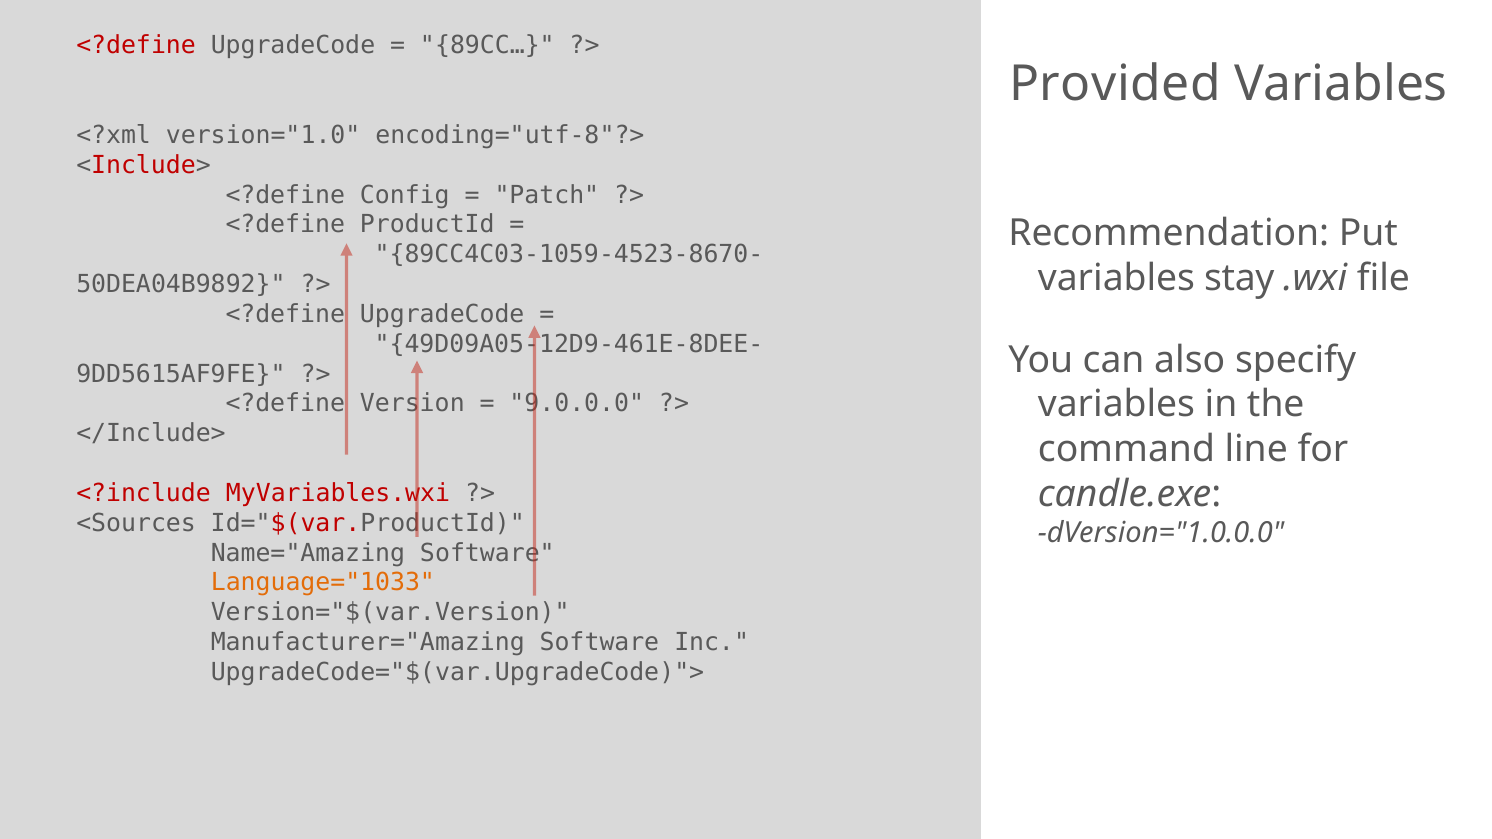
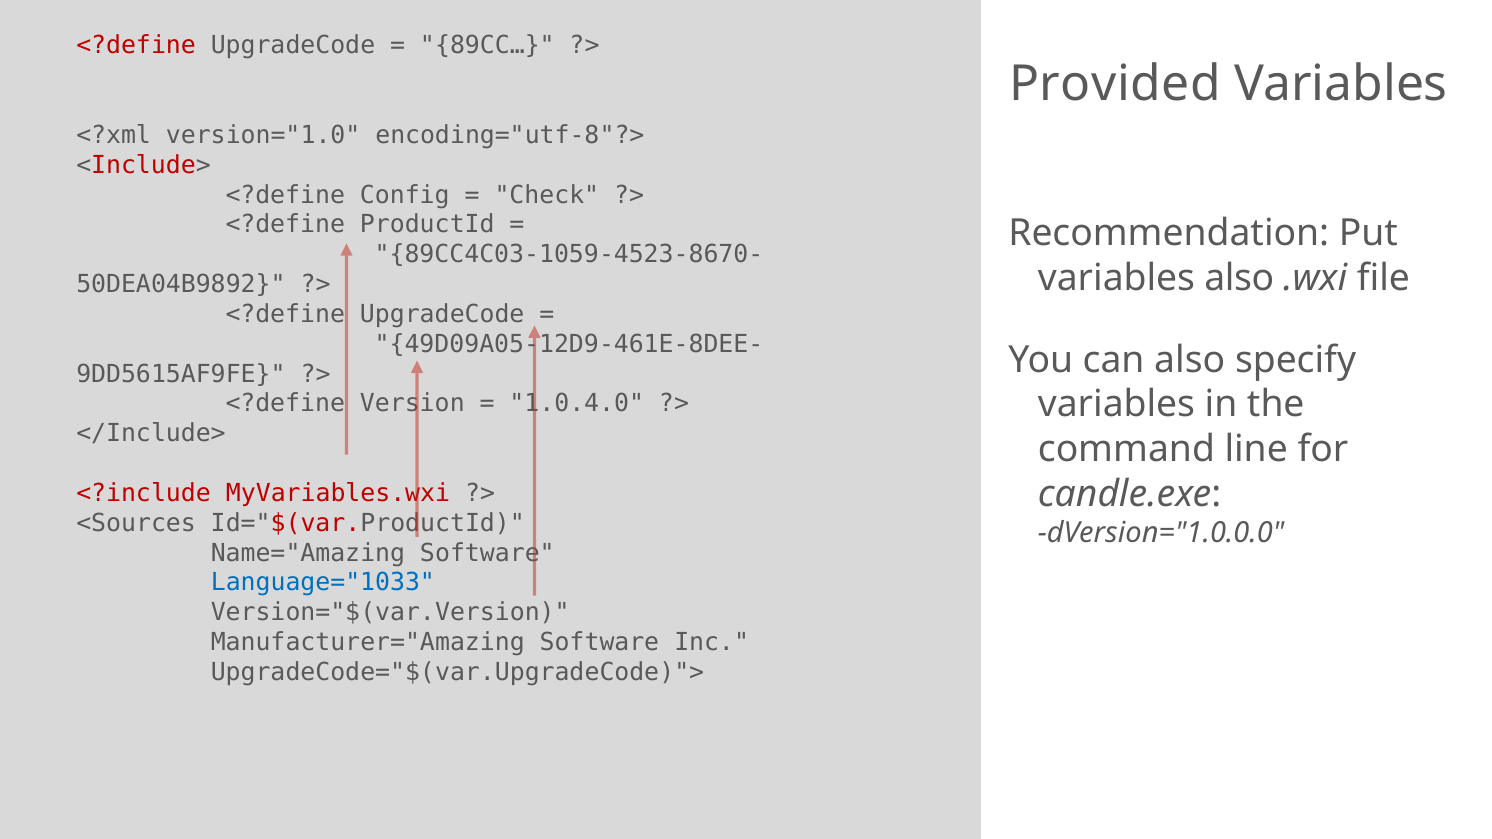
Patch: Patch -> Check
variables stay: stay -> also
9.0.0.0: 9.0.0.0 -> 1.0.4.0
Language="1033 colour: orange -> blue
